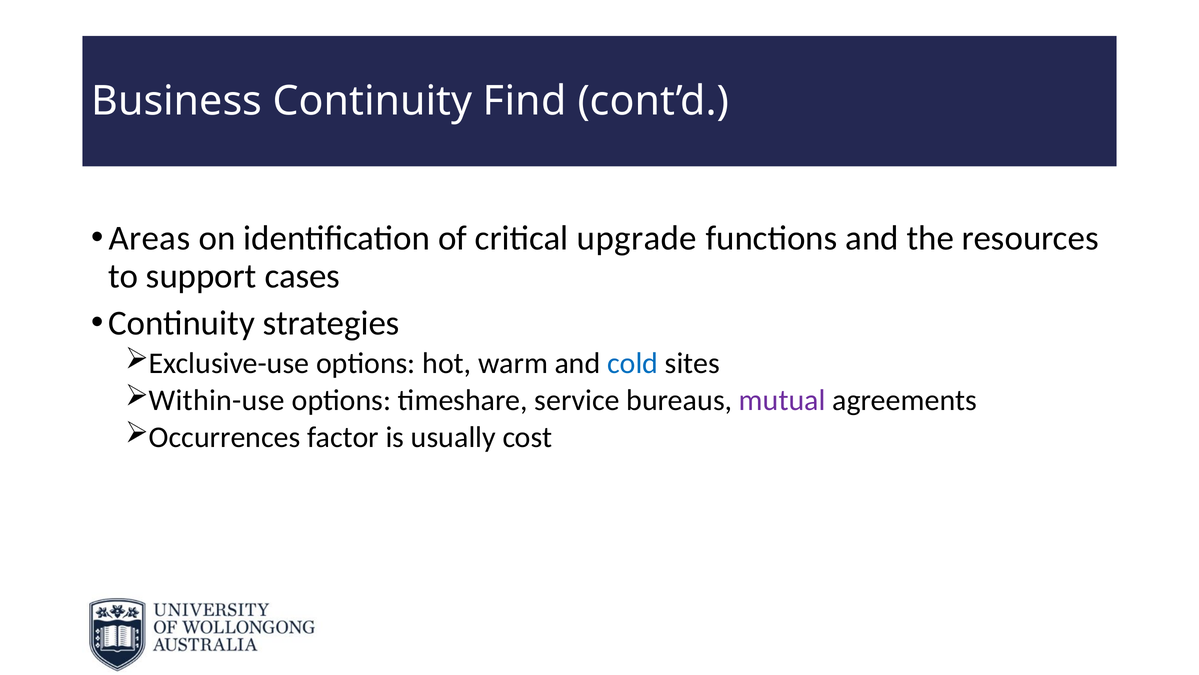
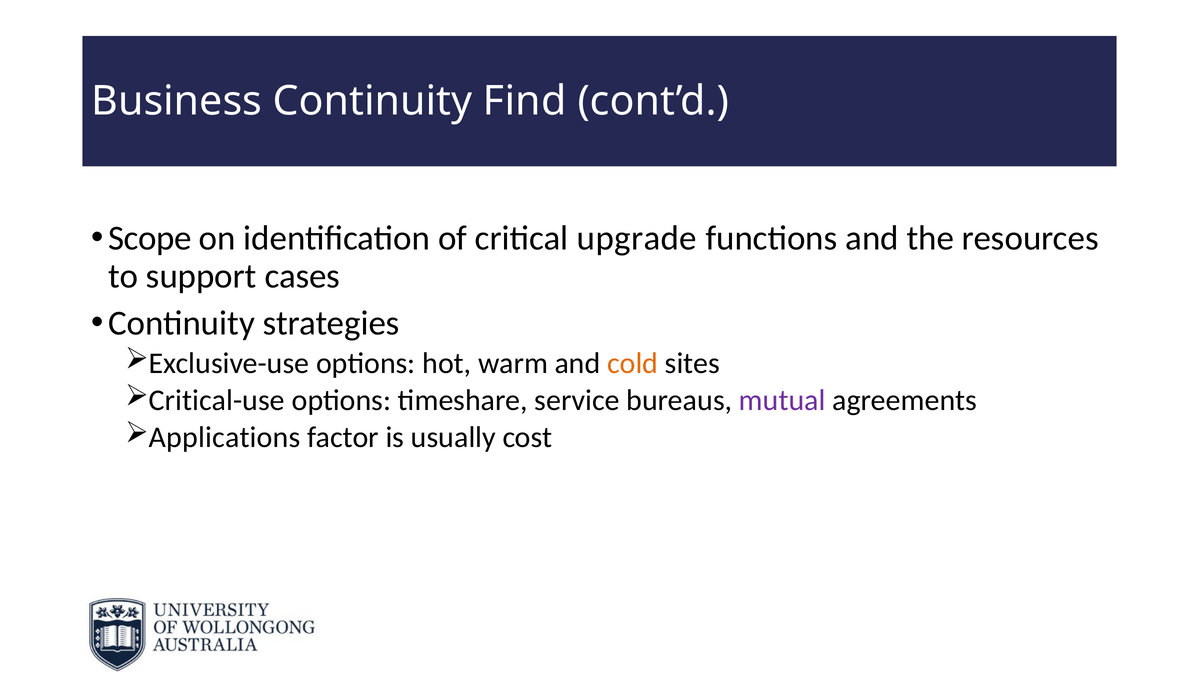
Areas: Areas -> Scope
cold colour: blue -> orange
Within-use: Within-use -> Critical-use
Occurrences: Occurrences -> Applications
